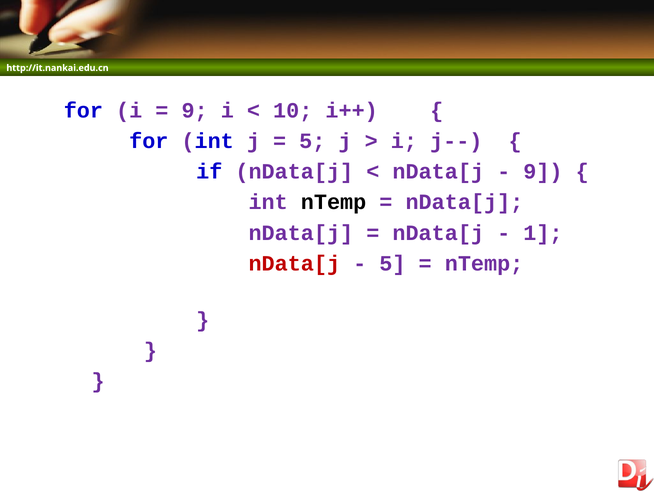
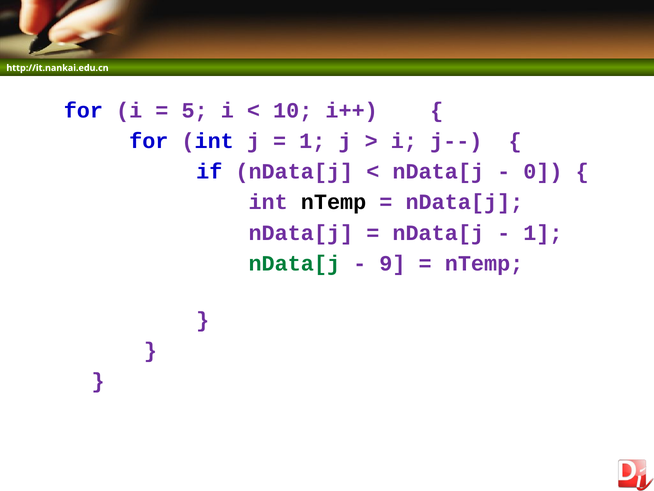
9 at (195, 111): 9 -> 5
5 at (312, 141): 5 -> 1
9 at (543, 172): 9 -> 0
nData[j at (294, 263) colour: red -> green
5 at (392, 263): 5 -> 9
